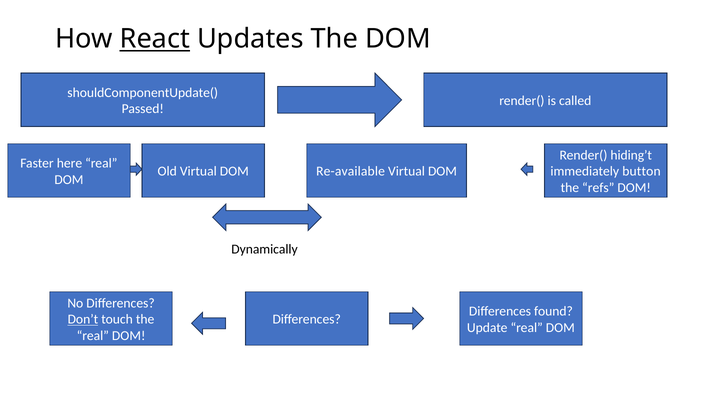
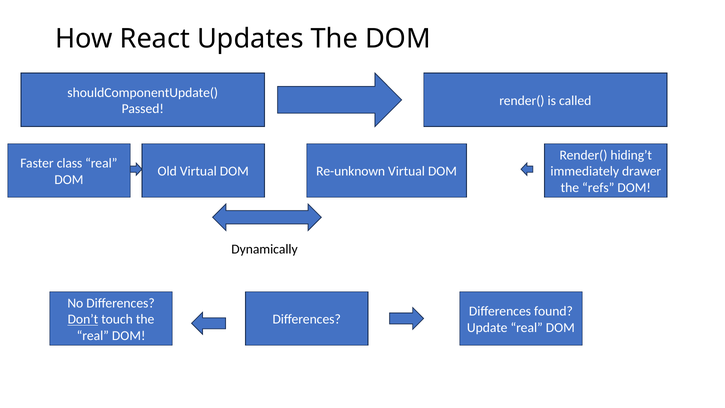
React underline: present -> none
here: here -> class
Re-available: Re-available -> Re-unknown
button: button -> drawer
